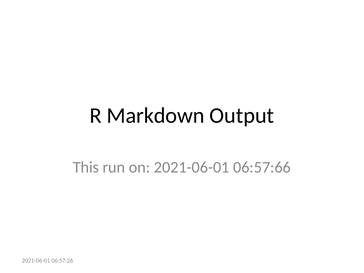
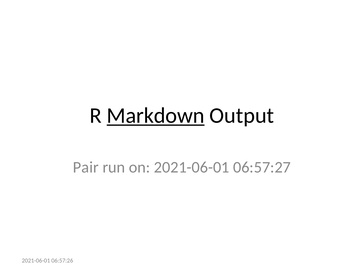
Markdown underline: none -> present
This: This -> Pair
06:57:66: 06:57:66 -> 06:57:27
